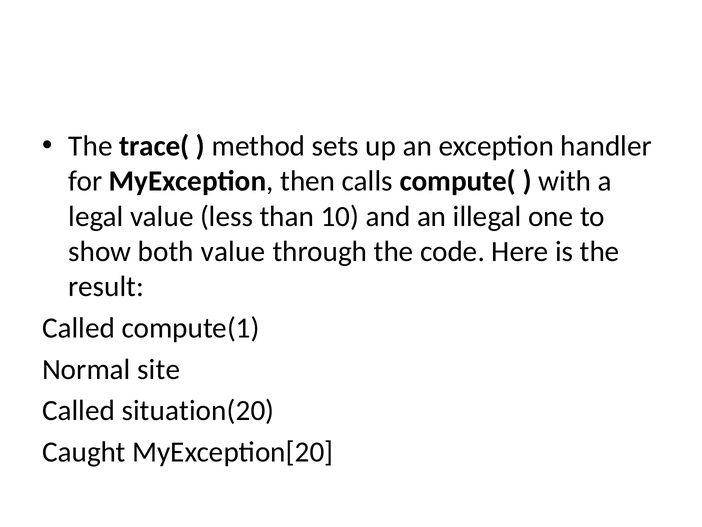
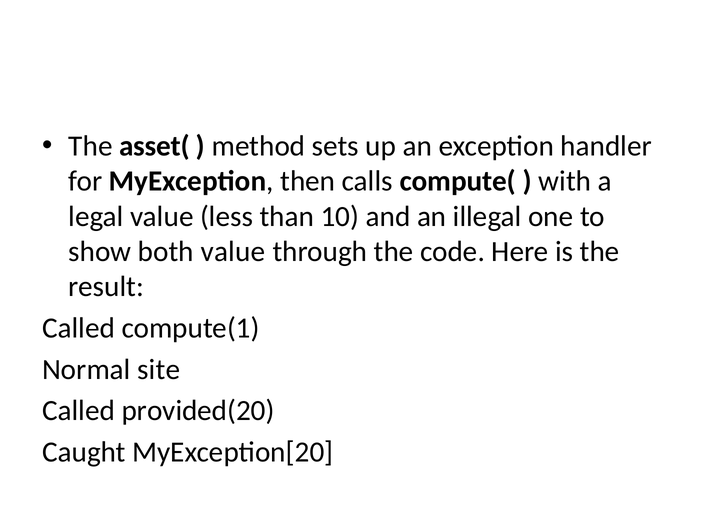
trace(: trace( -> asset(
situation(20: situation(20 -> provided(20
